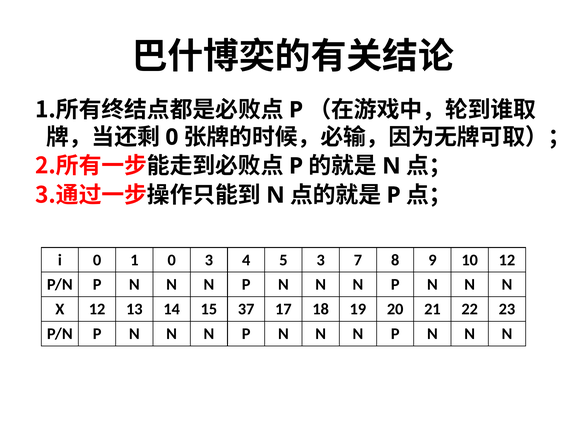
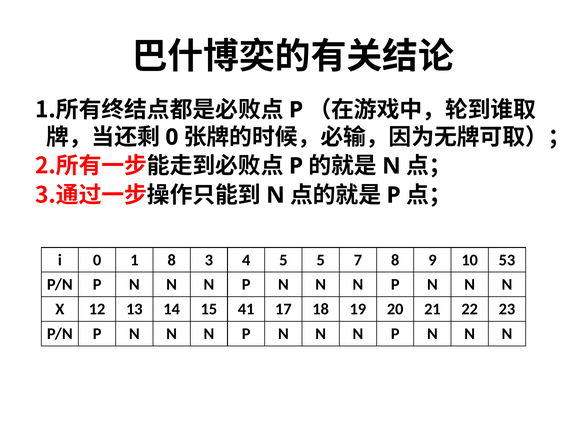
1 0: 0 -> 8
5 3: 3 -> 5
10 12: 12 -> 53
37: 37 -> 41
